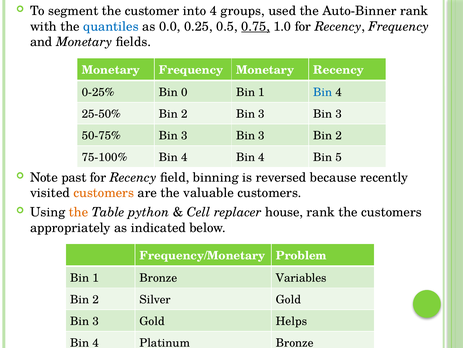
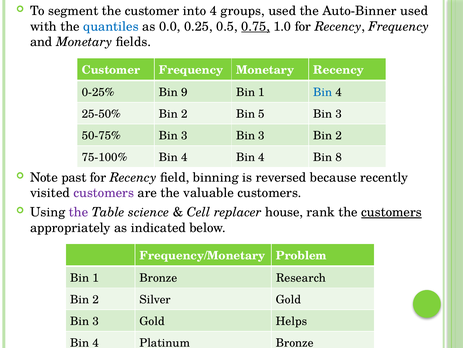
Auto-Binner rank: rank -> used
Monetary at (111, 70): Monetary -> Customer
0: 0 -> 9
2 Bin 3: 3 -> 5
5: 5 -> 8
customers at (104, 193) colour: orange -> purple
the at (79, 212) colour: orange -> purple
python: python -> science
customers at (391, 212) underline: none -> present
Variables: Variables -> Research
